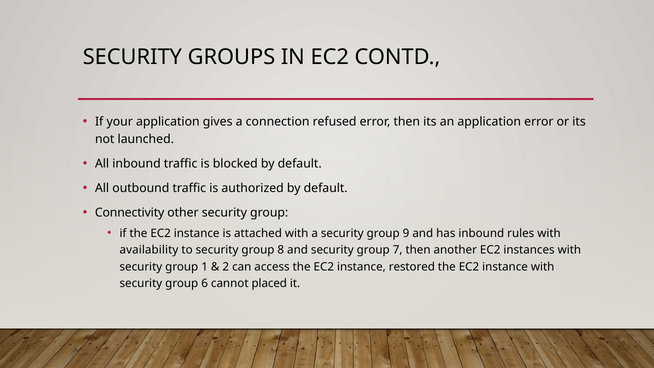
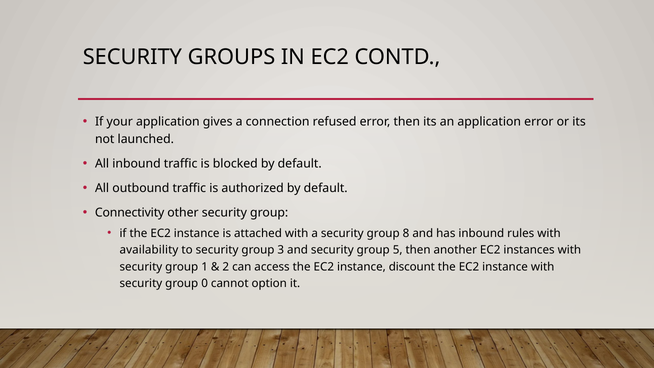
9: 9 -> 8
8: 8 -> 3
7: 7 -> 5
restored: restored -> discount
6: 6 -> 0
placed: placed -> option
